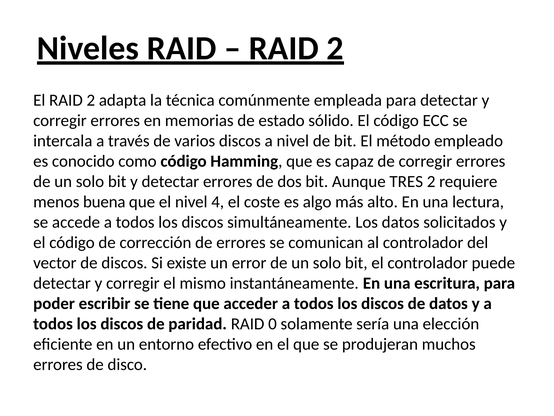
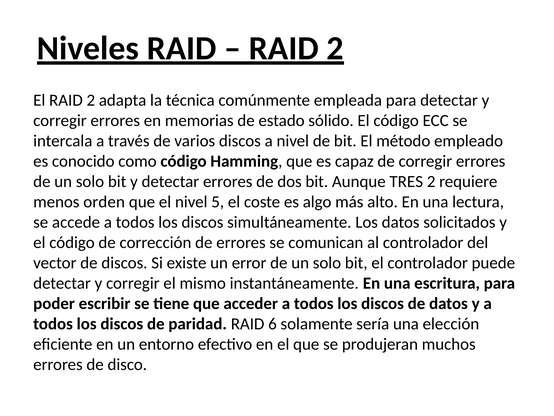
buena: buena -> orden
4: 4 -> 5
0: 0 -> 6
